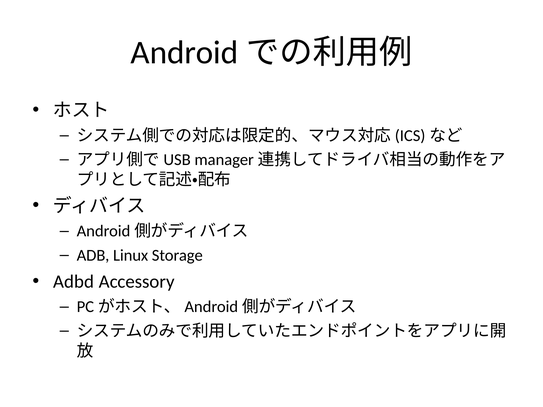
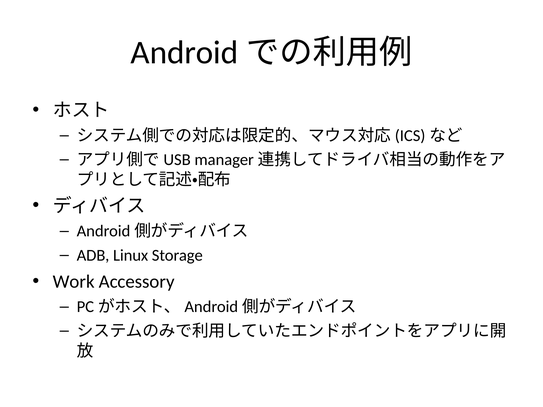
Adbd: Adbd -> Work
